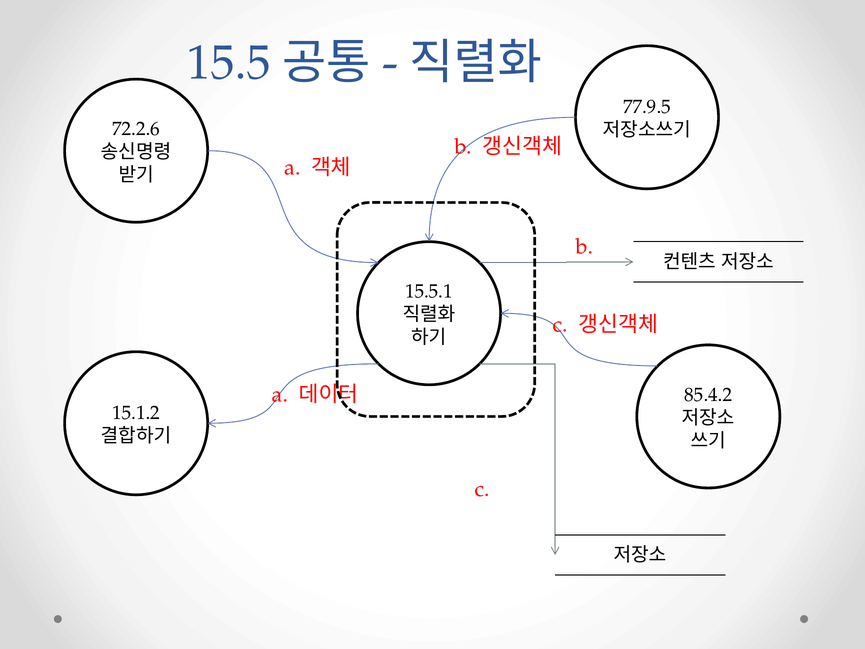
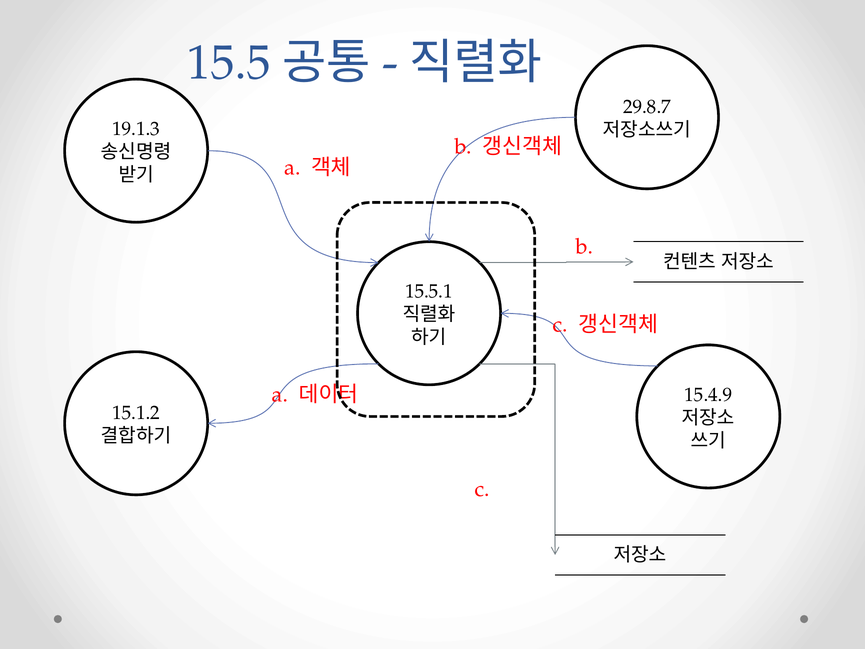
77.9.5: 77.9.5 -> 29.8.7
72.2.6: 72.2.6 -> 19.1.3
85.4.2: 85.4.2 -> 15.4.9
